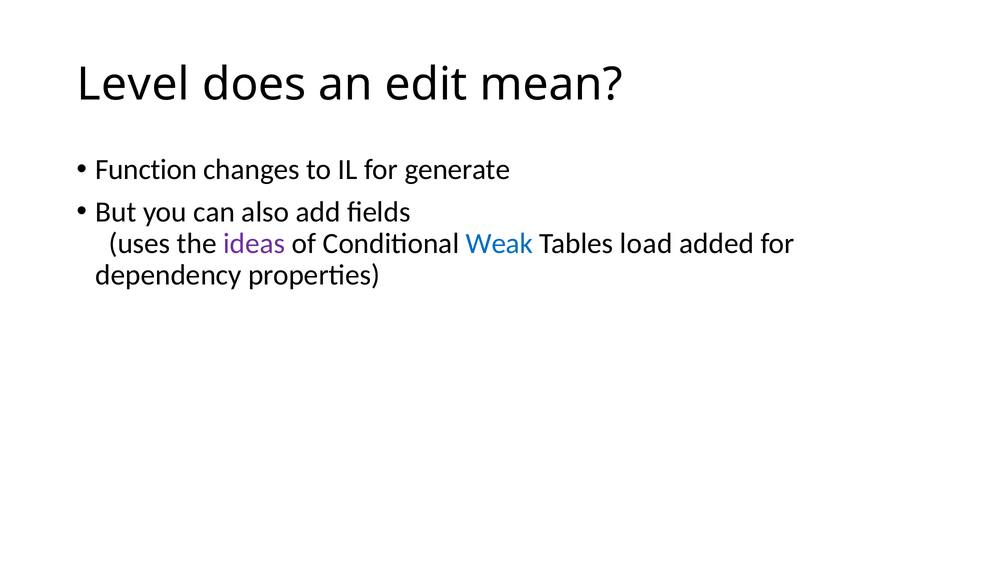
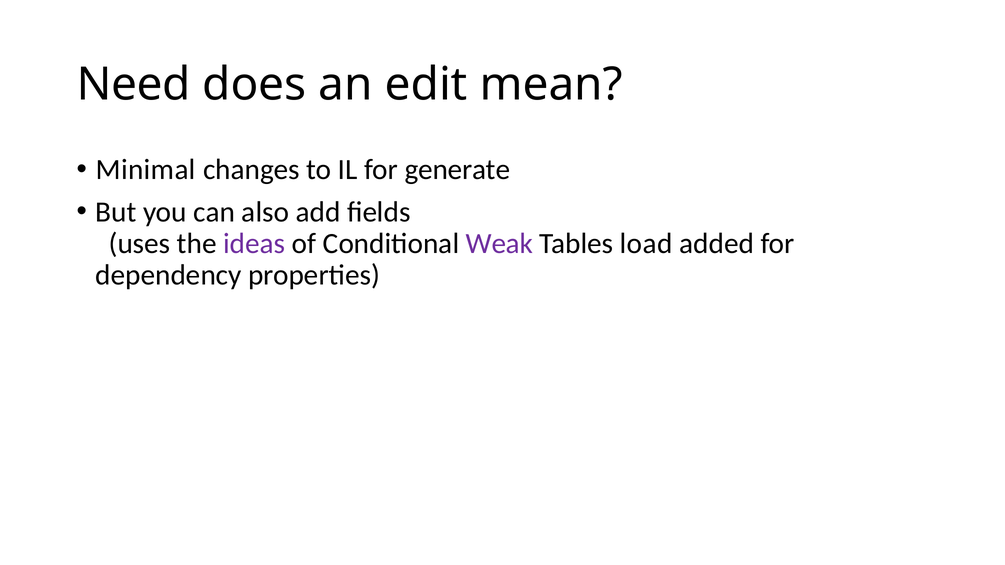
Level: Level -> Need
Function: Function -> Minimal
Weak colour: blue -> purple
